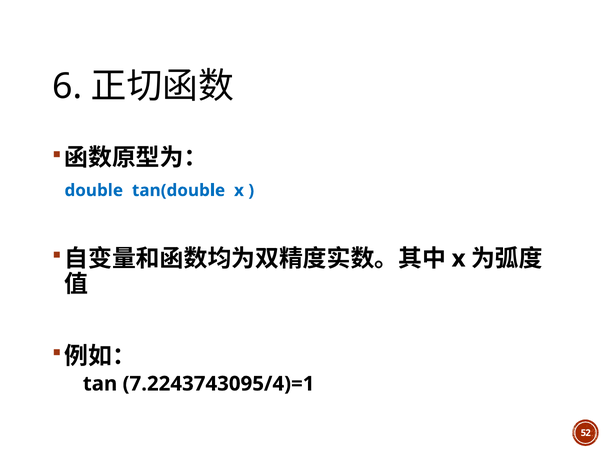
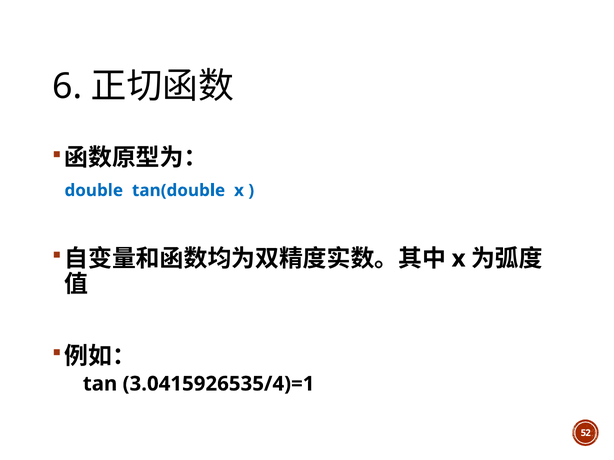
7.2243743095/4)=1: 7.2243743095/4)=1 -> 3.0415926535/4)=1
